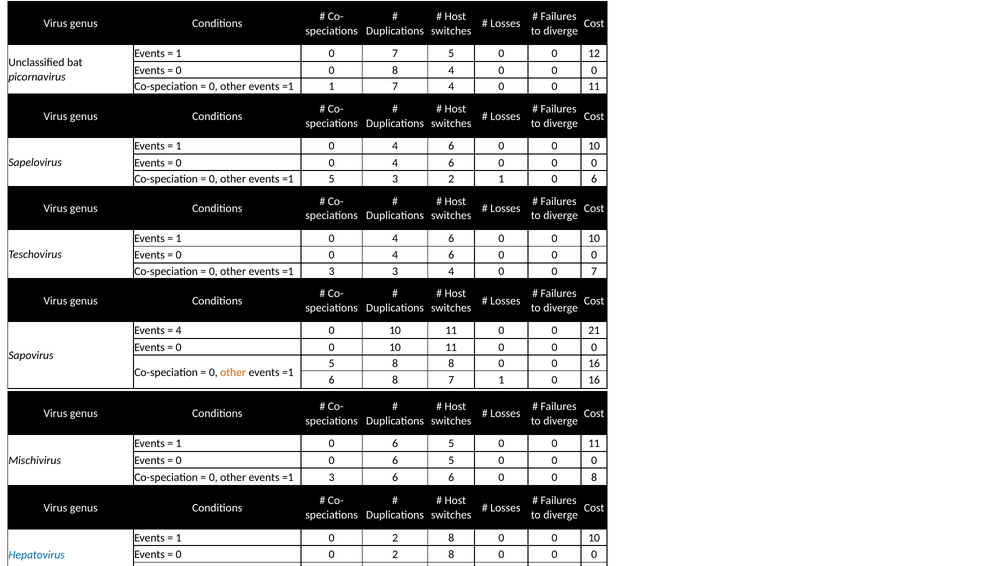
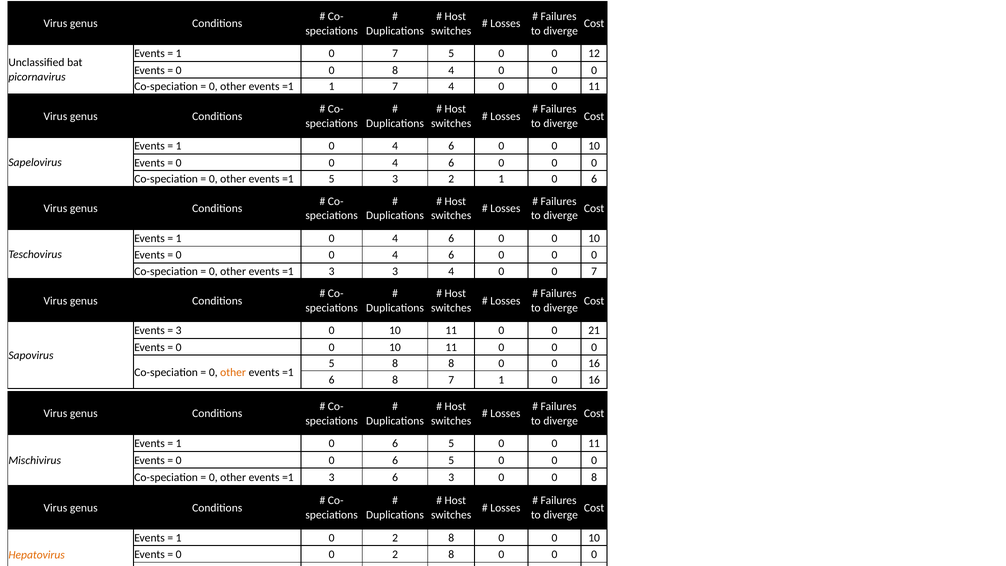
4 at (179, 331): 4 -> 3
6 6: 6 -> 3
Hepatovirus colour: blue -> orange
